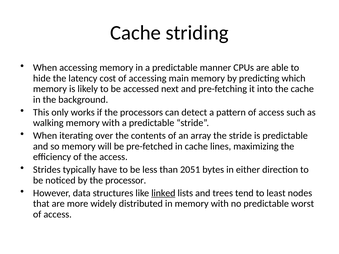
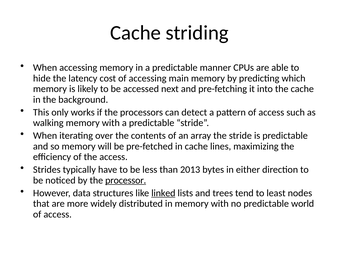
2051: 2051 -> 2013
processor underline: none -> present
worst: worst -> world
